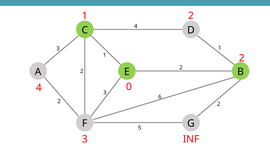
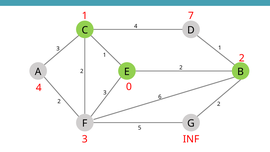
1 2: 2 -> 7
